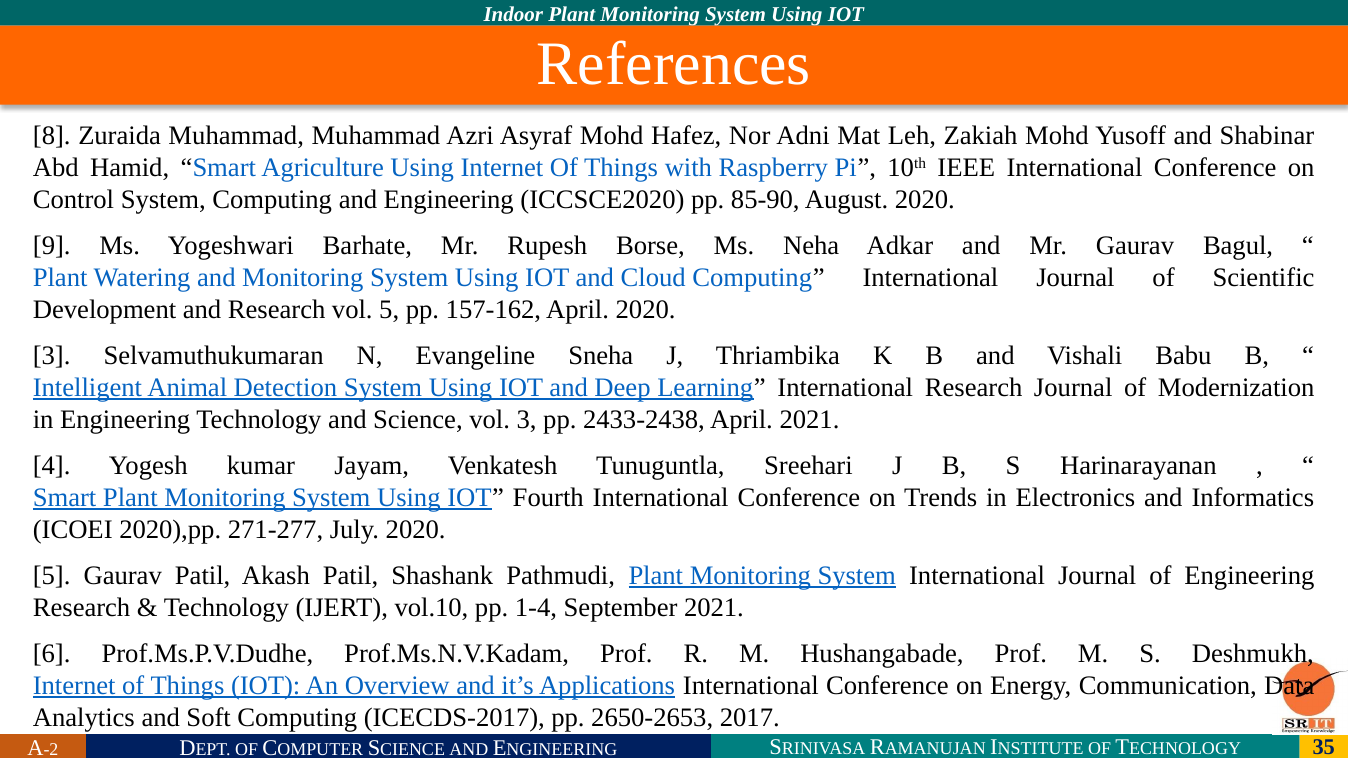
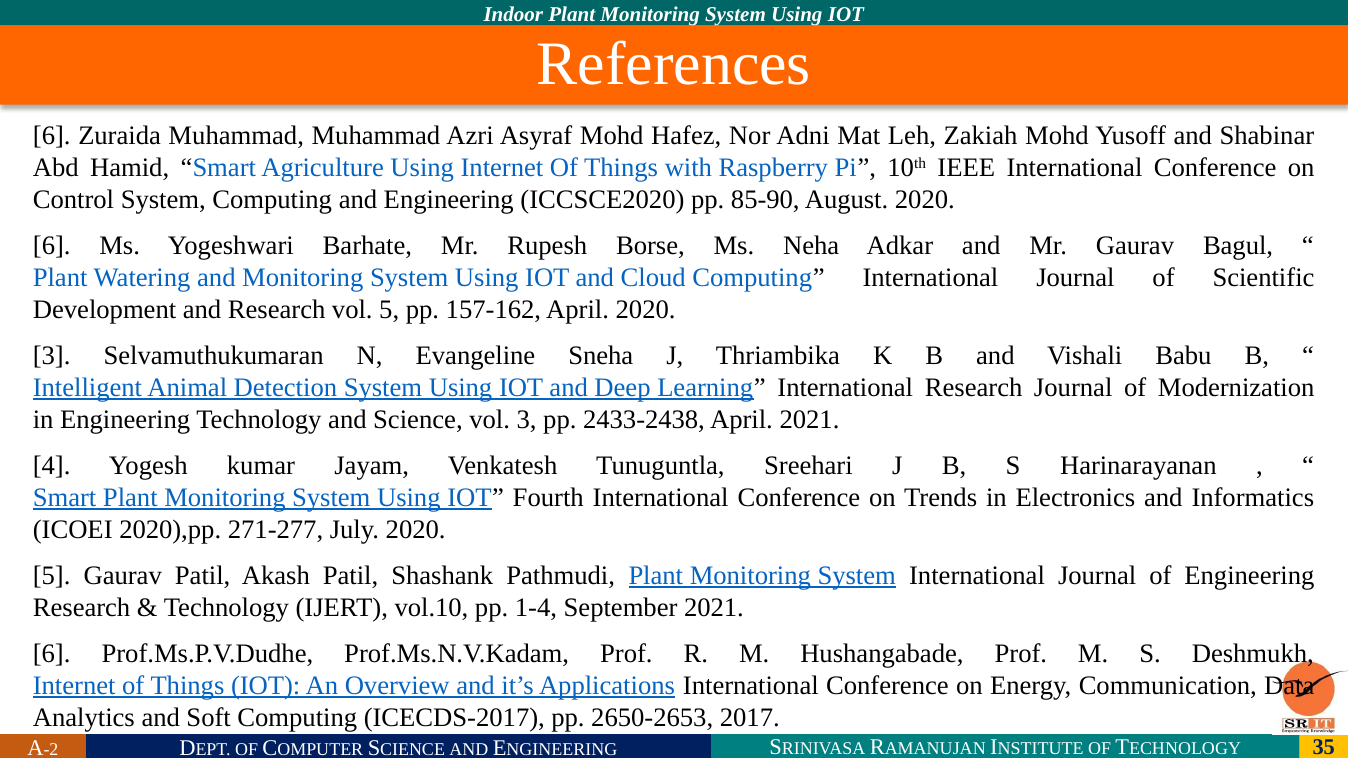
8 at (52, 135): 8 -> 6
9 at (52, 245): 9 -> 6
